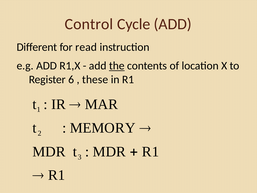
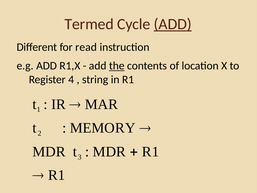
Control: Control -> Termed
ADD at (173, 24) underline: none -> present
6: 6 -> 4
these: these -> string
